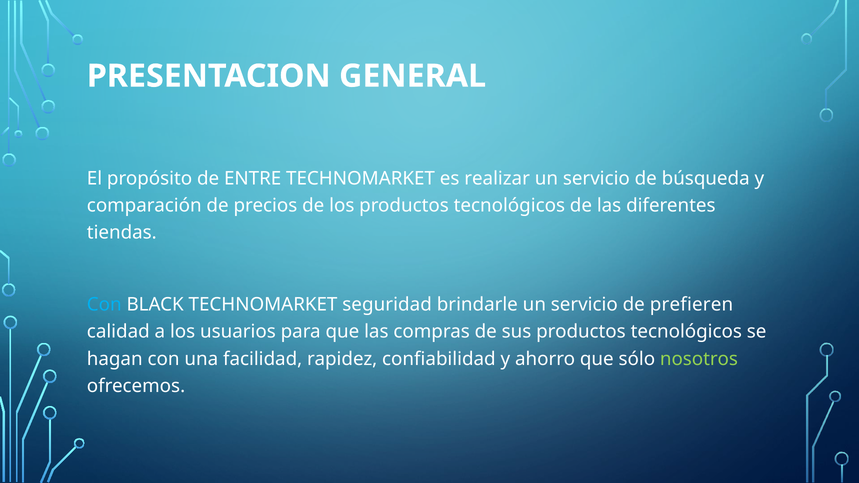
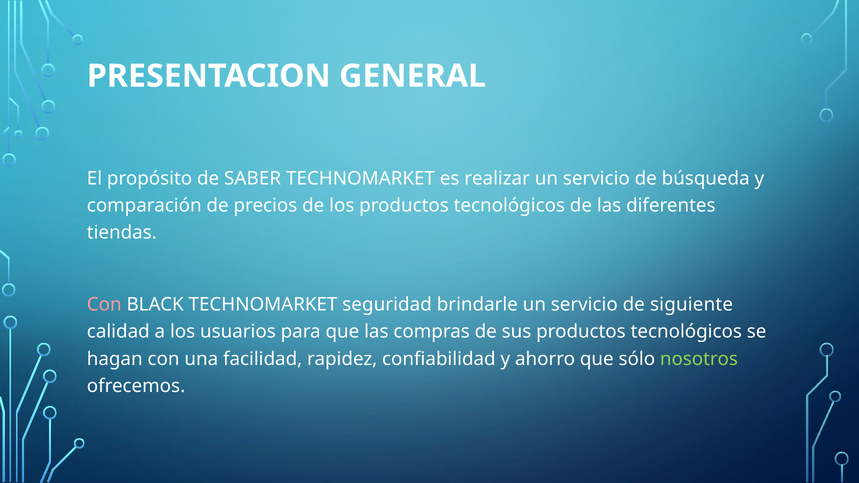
ENTRE: ENTRE -> SABER
Con at (104, 305) colour: light blue -> pink
prefieren: prefieren -> siguiente
